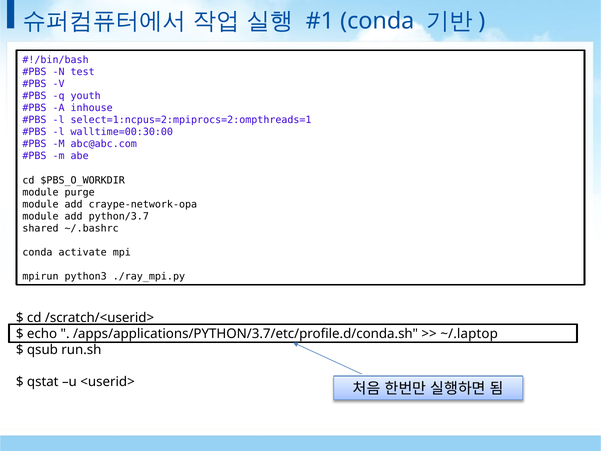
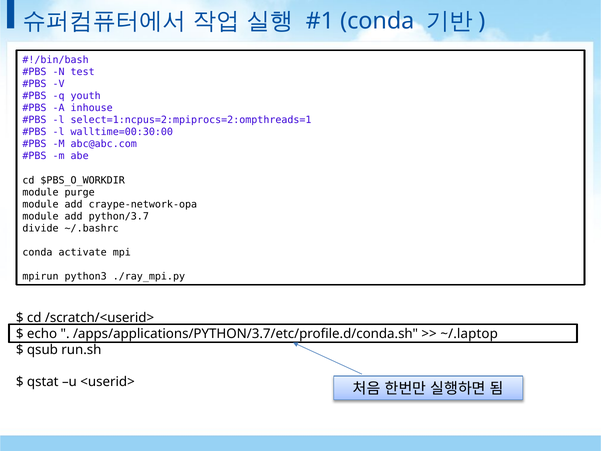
shared: shared -> divide
